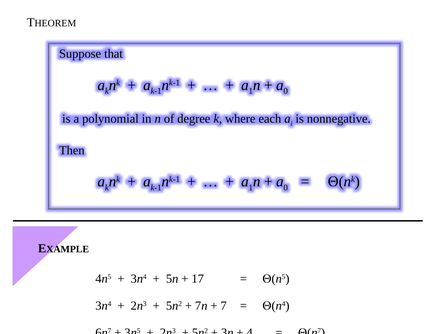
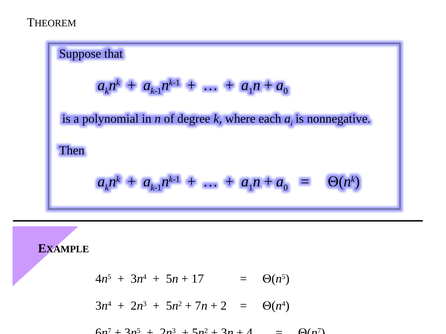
7: 7 -> 2
